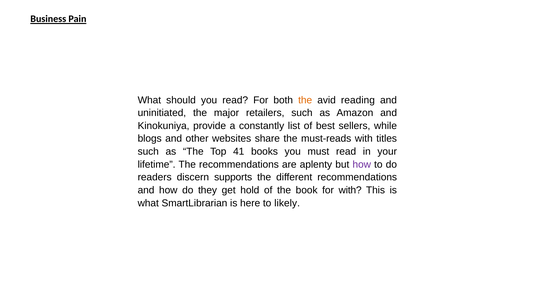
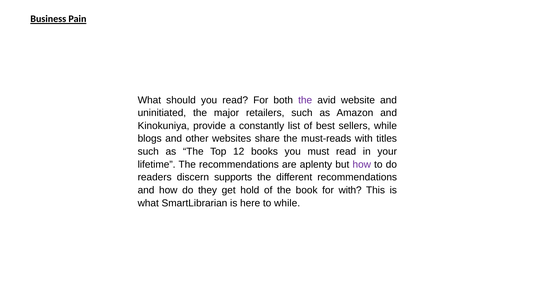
the at (305, 100) colour: orange -> purple
reading: reading -> website
41: 41 -> 12
to likely: likely -> while
